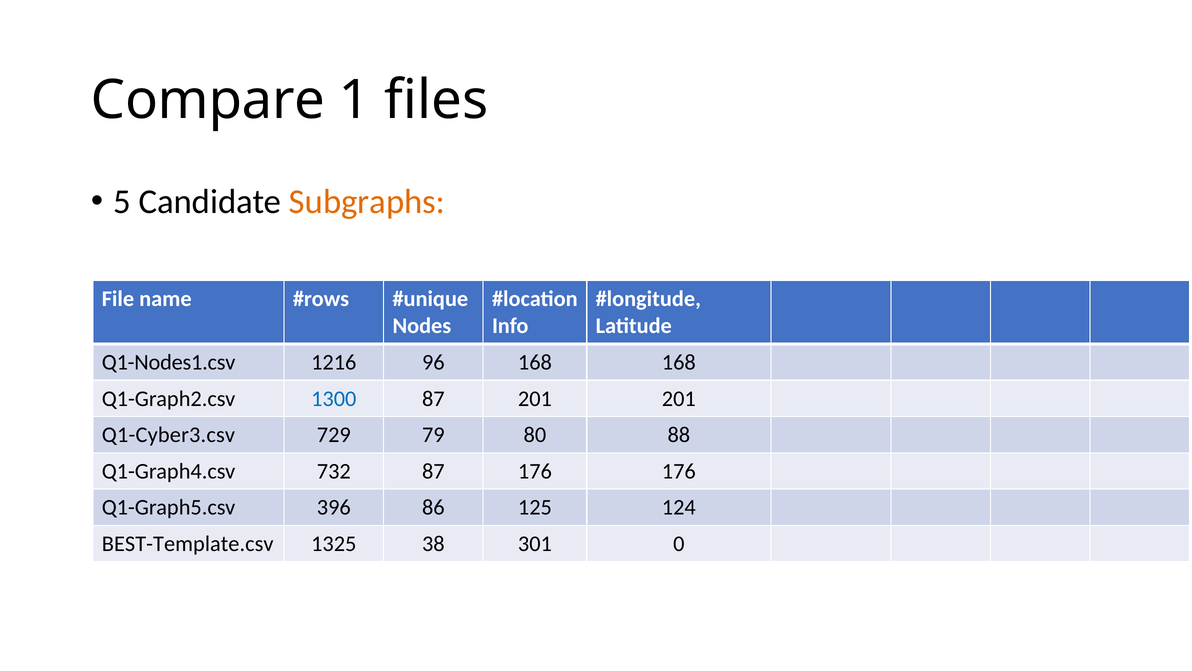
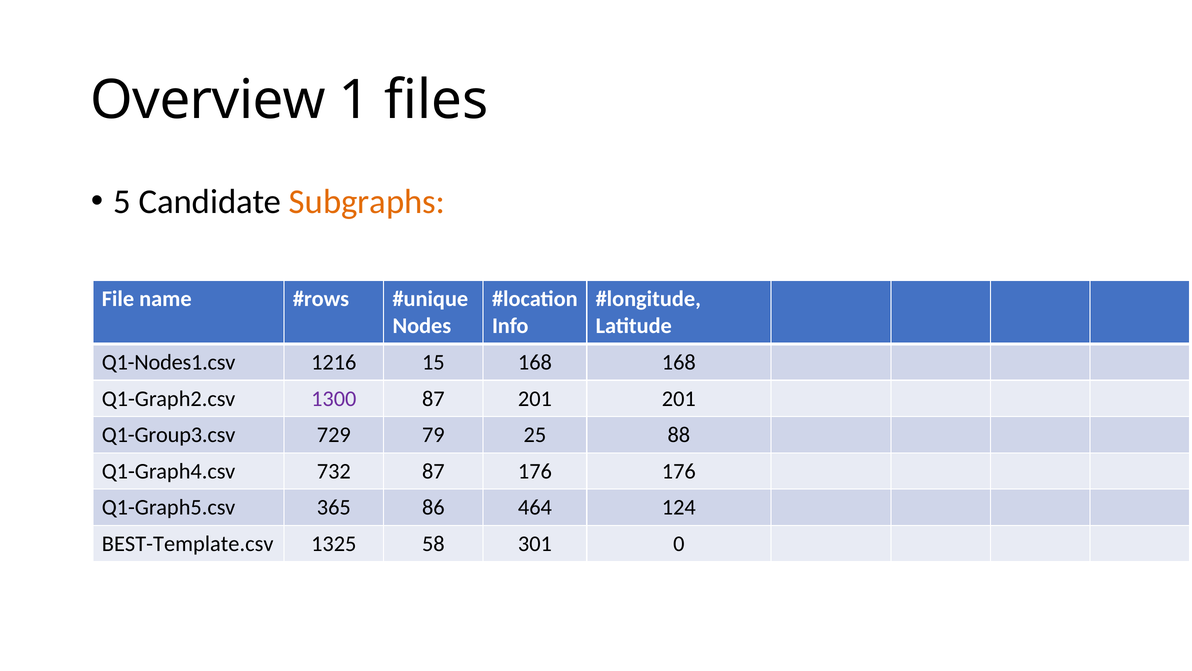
Compare: Compare -> Overview
96: 96 -> 15
1300 colour: blue -> purple
Q1-Cyber3.csv: Q1-Cyber3.csv -> Q1-Group3.csv
80: 80 -> 25
396: 396 -> 365
125: 125 -> 464
38: 38 -> 58
